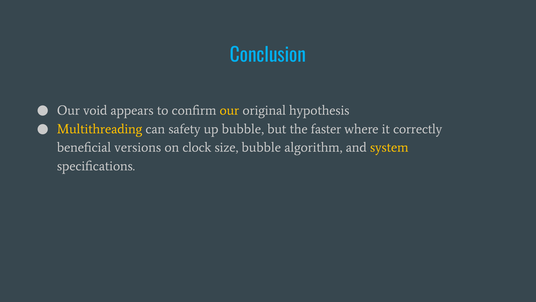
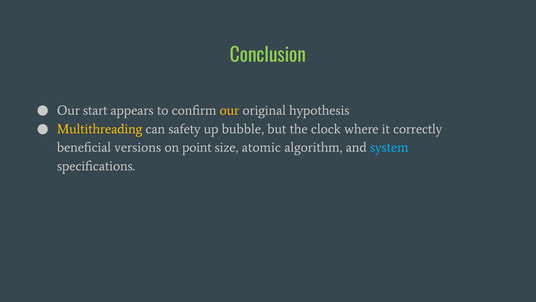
Conclusion colour: light blue -> light green
void: void -> start
faster: faster -> clock
clock: clock -> point
size bubble: bubble -> atomic
system colour: yellow -> light blue
